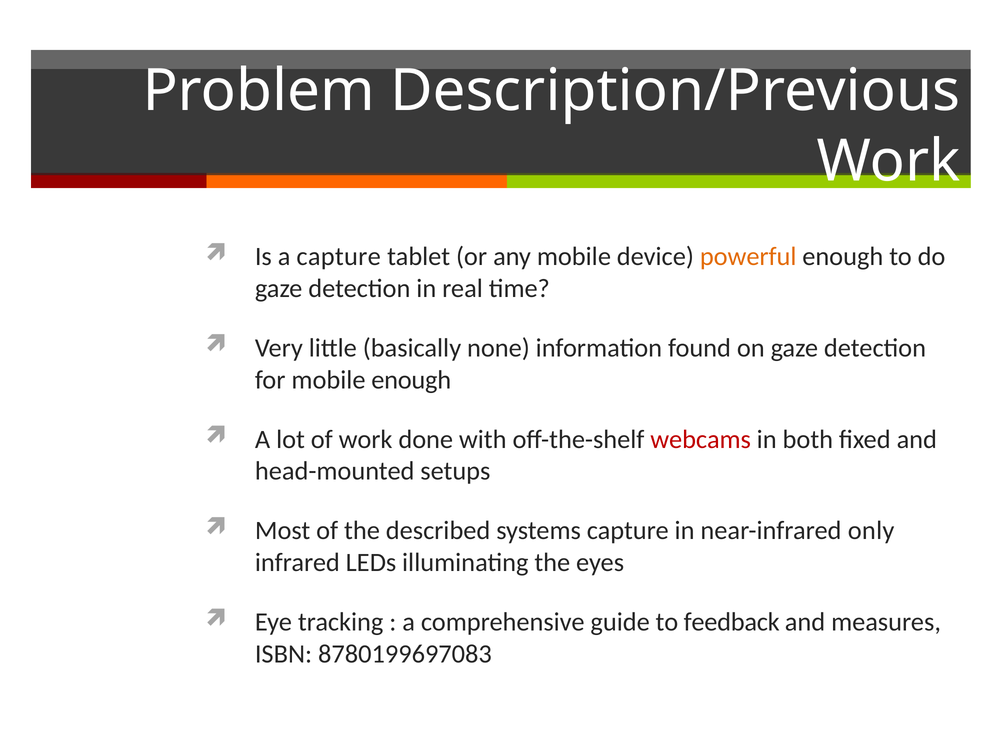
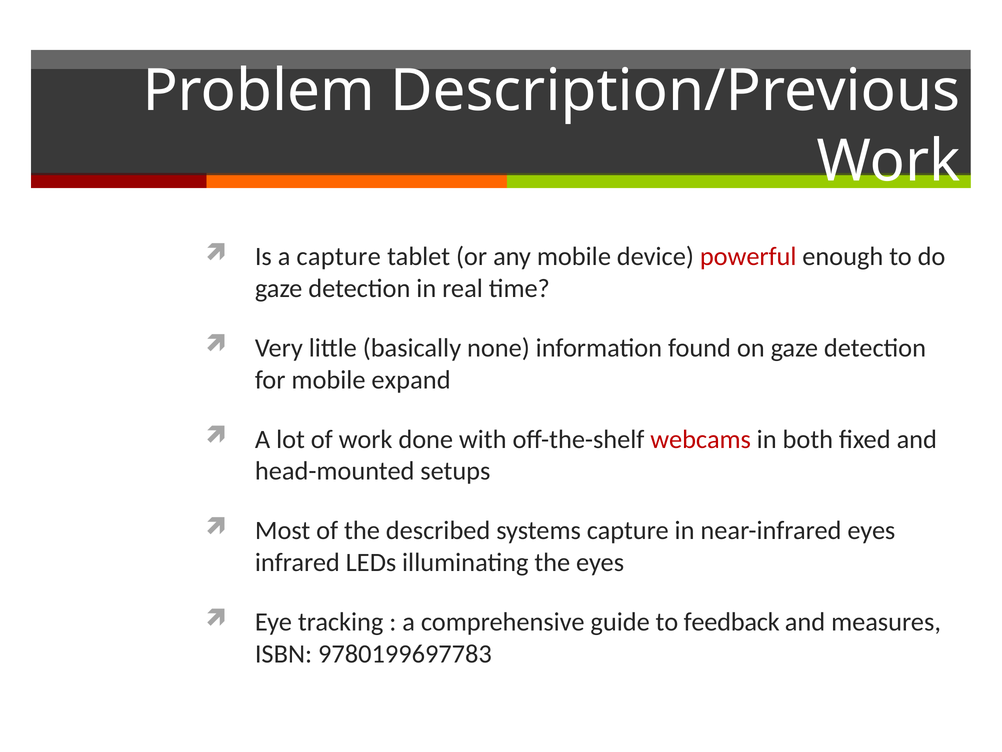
powerful colour: orange -> red
mobile enough: enough -> expand
near-infrared only: only -> eyes
8780199697083: 8780199697083 -> 9780199697783
